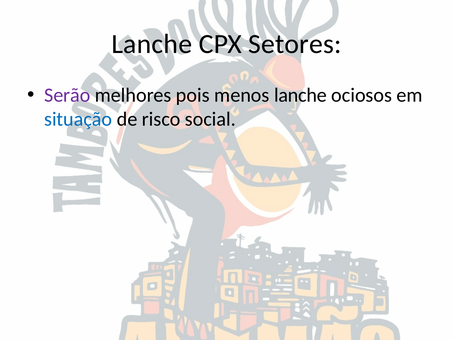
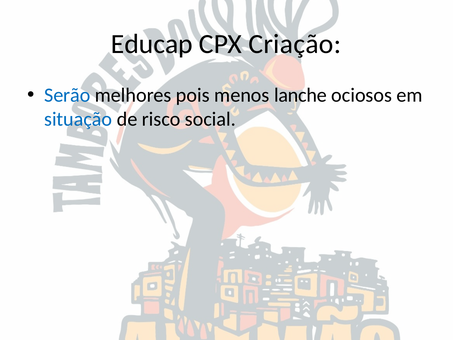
Lanche at (152, 44): Lanche -> Educap
Setores: Setores -> Criação
Serão colour: purple -> blue
